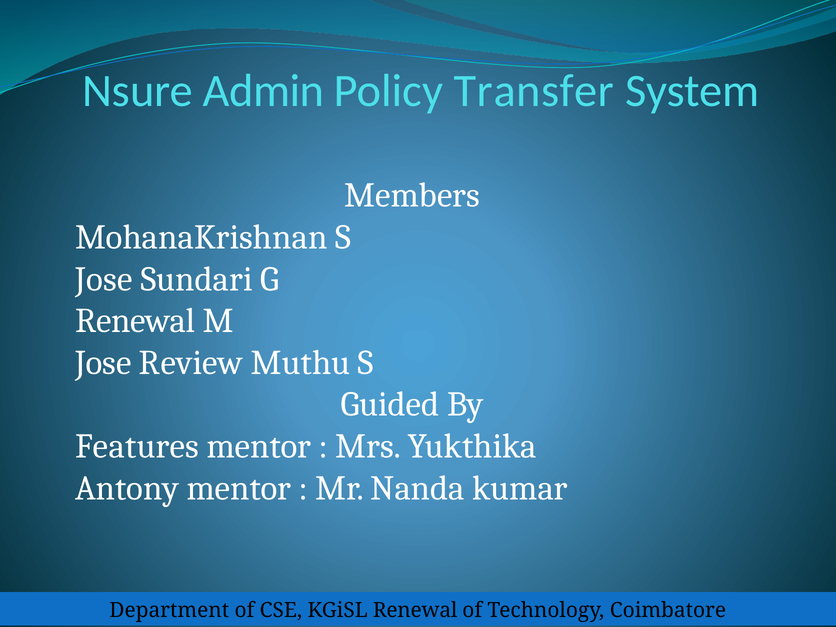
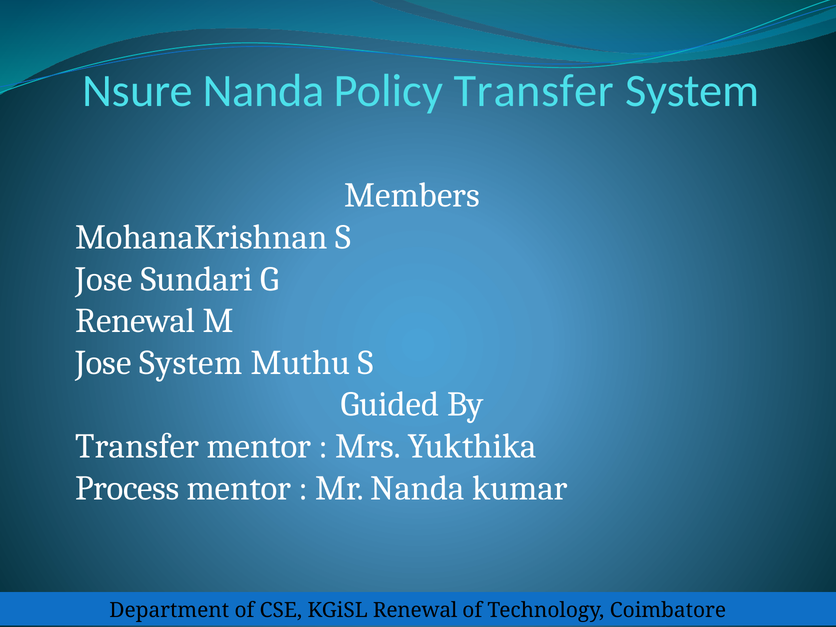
Nsure Admin: Admin -> Nanda
Jose Review: Review -> System
Features at (137, 446): Features -> Transfer
Antony: Antony -> Process
